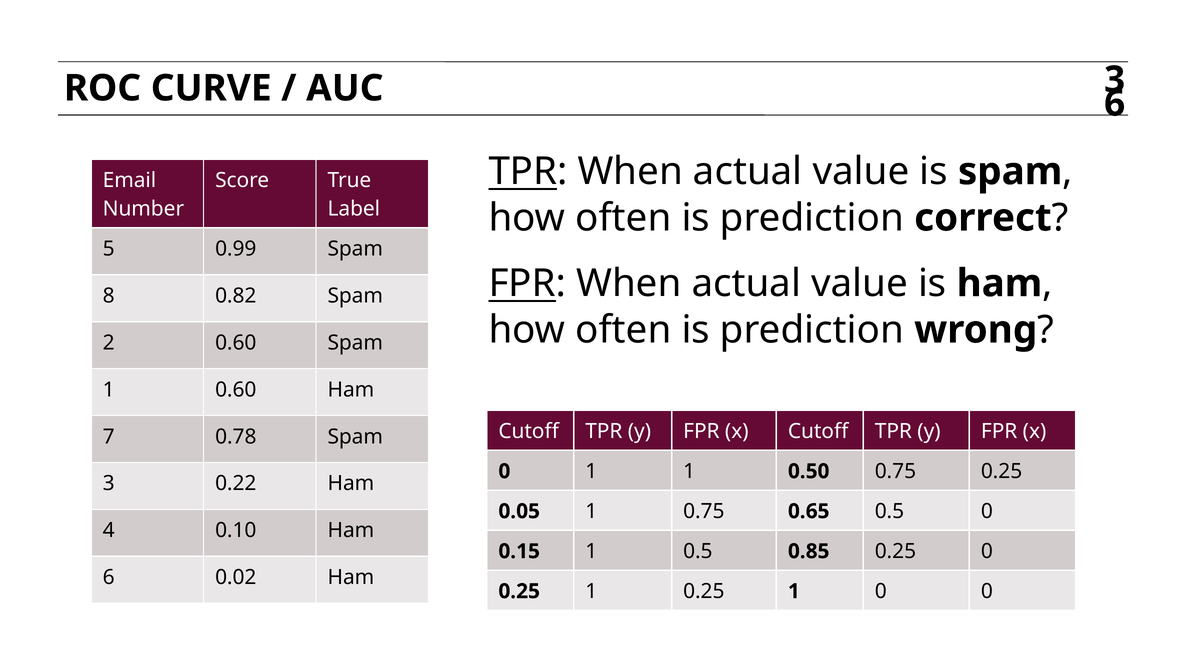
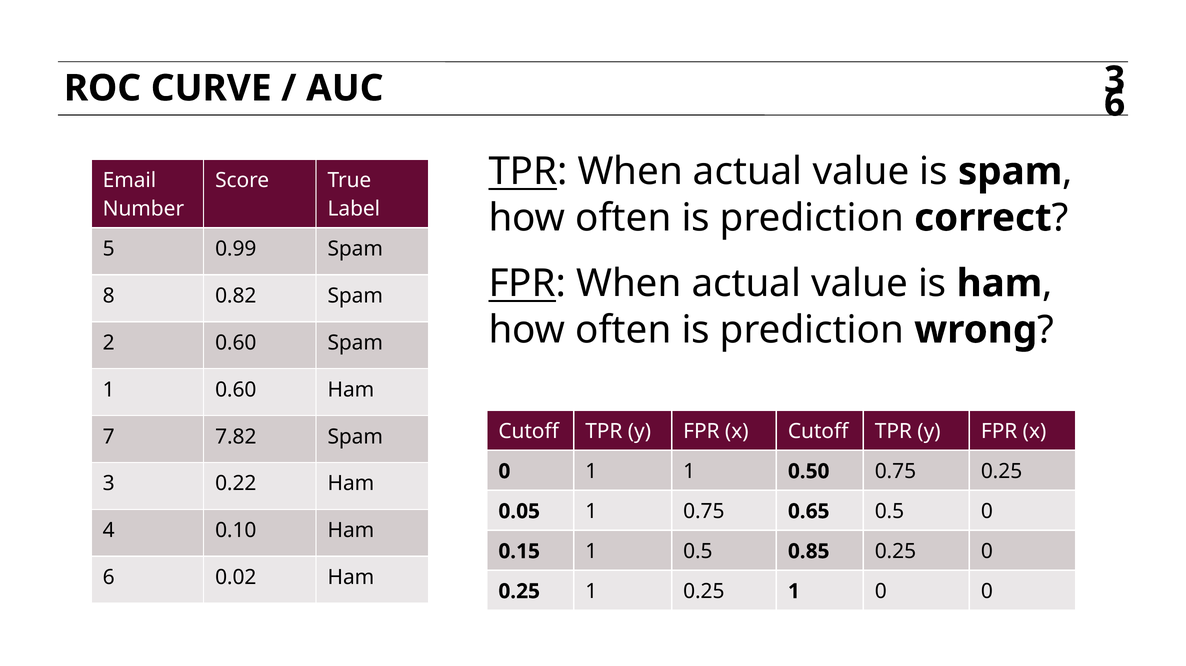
0.78: 0.78 -> 7.82
